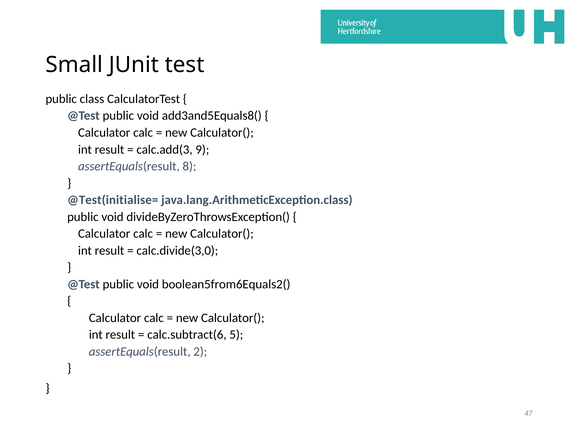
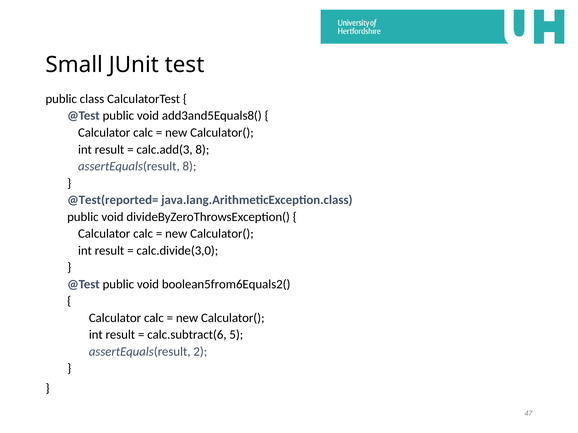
calc.add(3 9: 9 -> 8
@Test(initialise=: @Test(initialise= -> @Test(reported=
